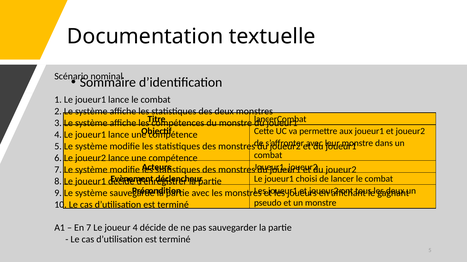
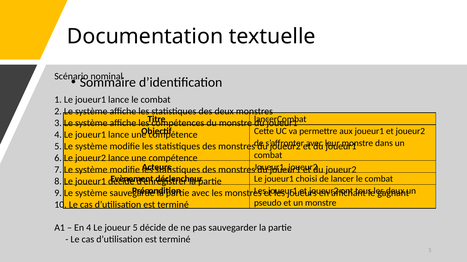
En 7: 7 -> 4
joueur 4: 4 -> 5
